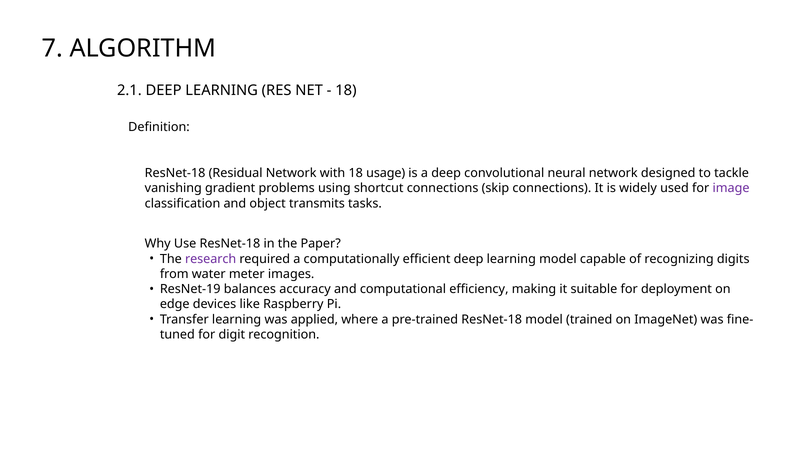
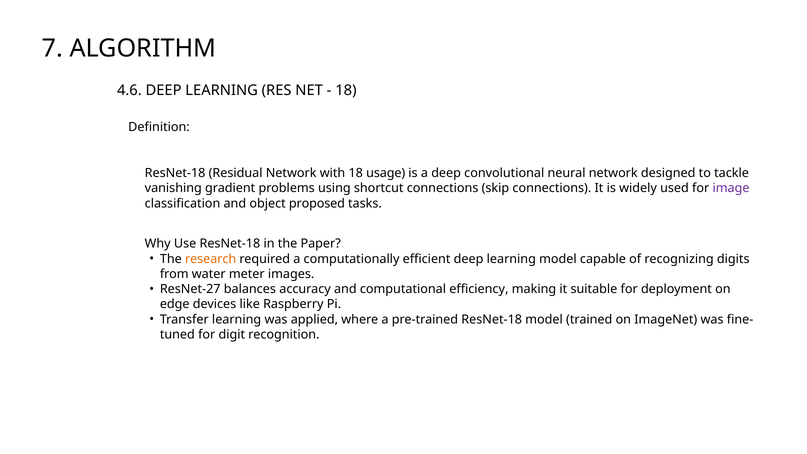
2.1: 2.1 -> 4.6
transmits: transmits -> proposed
research colour: purple -> orange
ResNet-19: ResNet-19 -> ResNet-27
